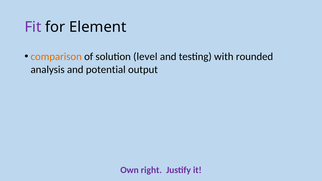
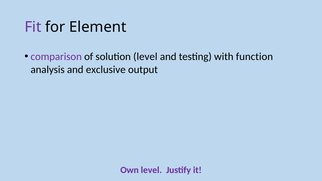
comparison colour: orange -> purple
rounded: rounded -> function
potential: potential -> exclusive
Own right: right -> level
